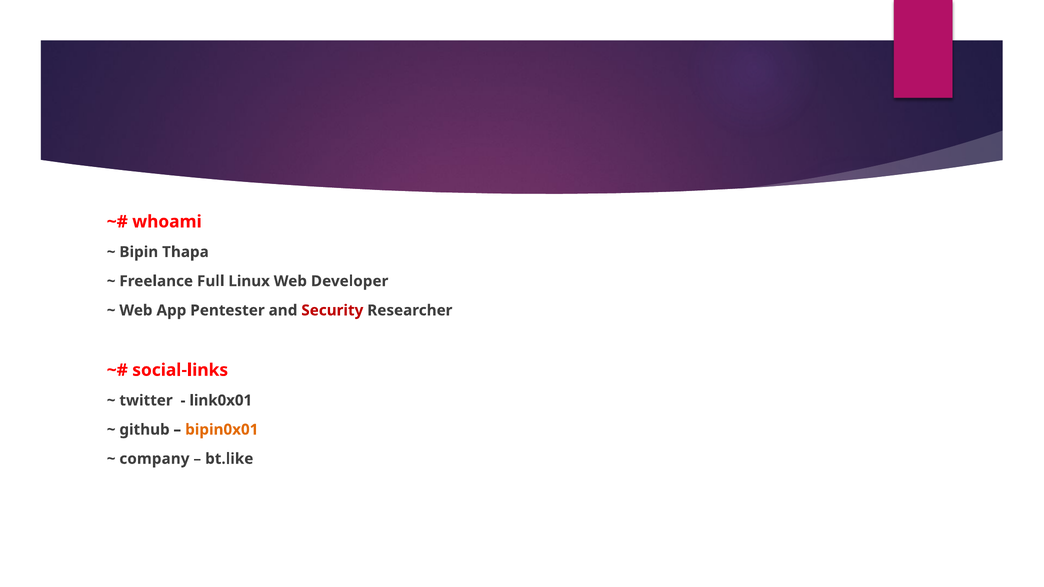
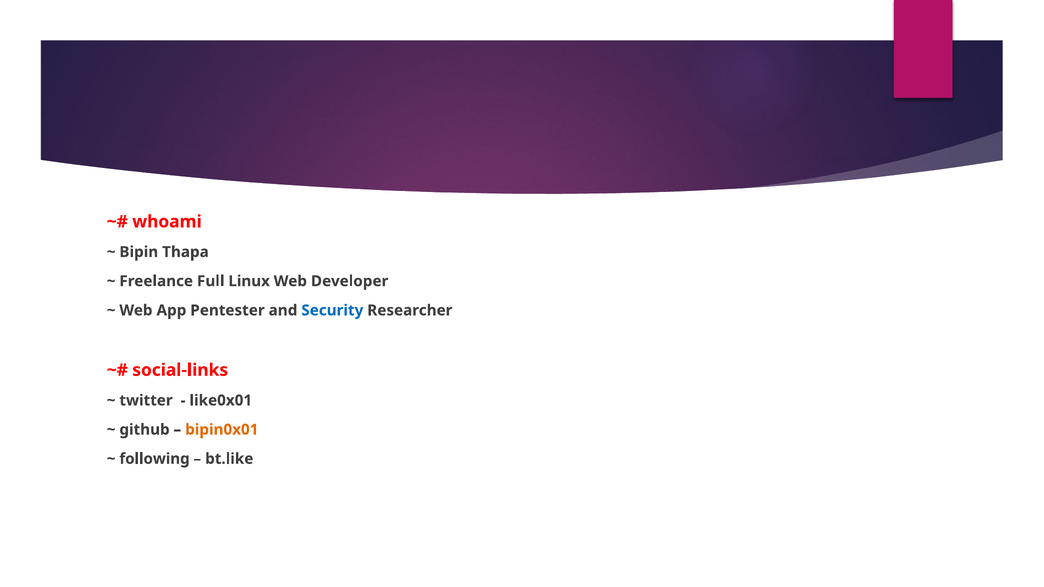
Security colour: red -> blue
link0x01: link0x01 -> like0x01
company: company -> following
